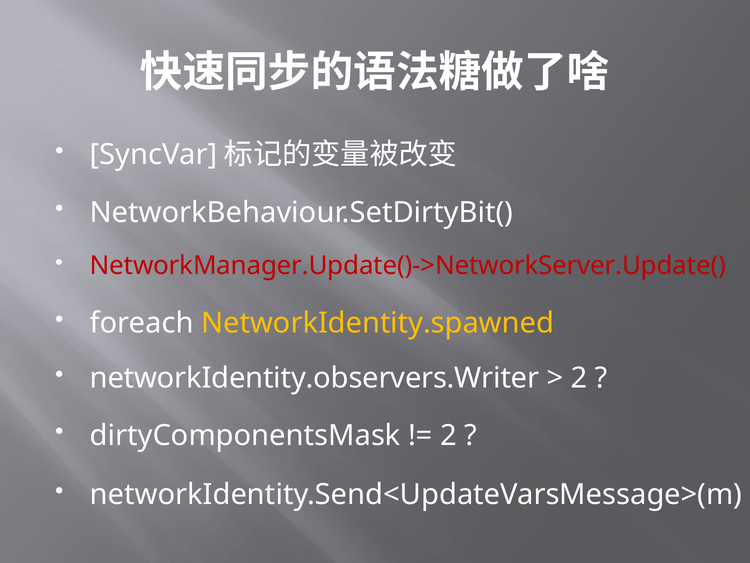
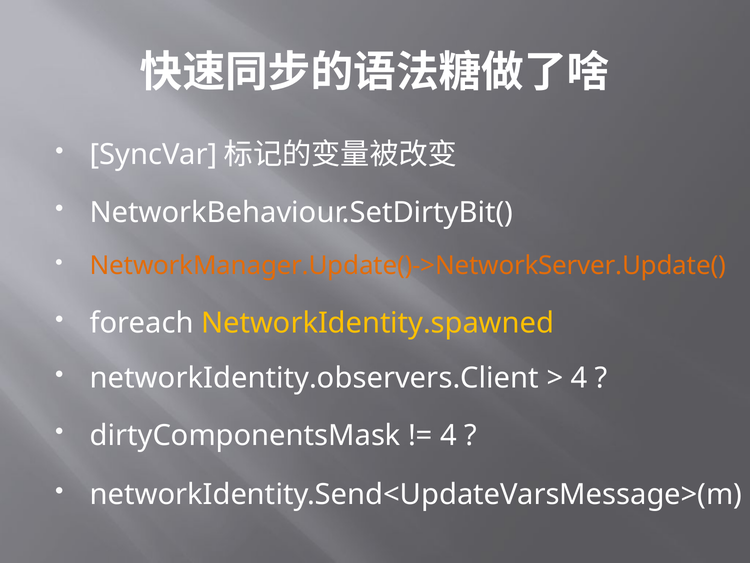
NetworkManager.Update()->NetworkServer.Update( colour: red -> orange
networkIdentity.observers.Writer: networkIdentity.observers.Writer -> networkIdentity.observers.Client
2 at (579, 378): 2 -> 4
2 at (448, 435): 2 -> 4
